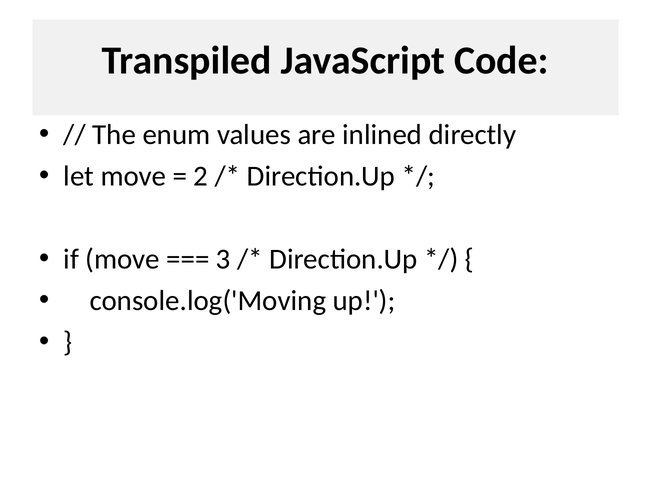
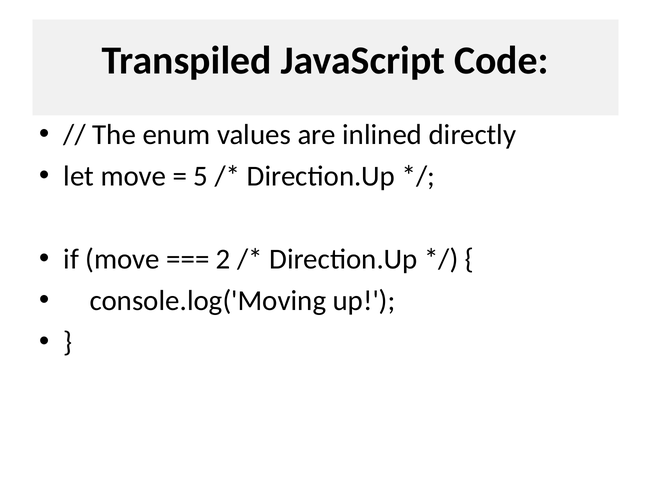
2: 2 -> 5
3: 3 -> 2
